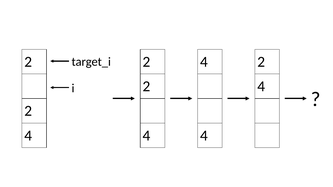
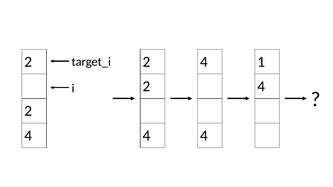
target_i 2: 2 -> 1
